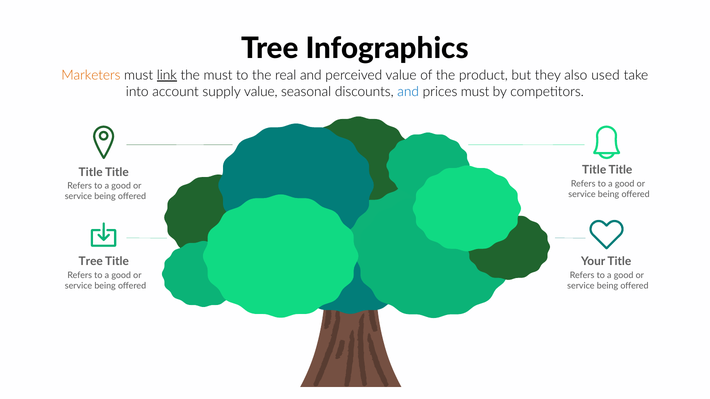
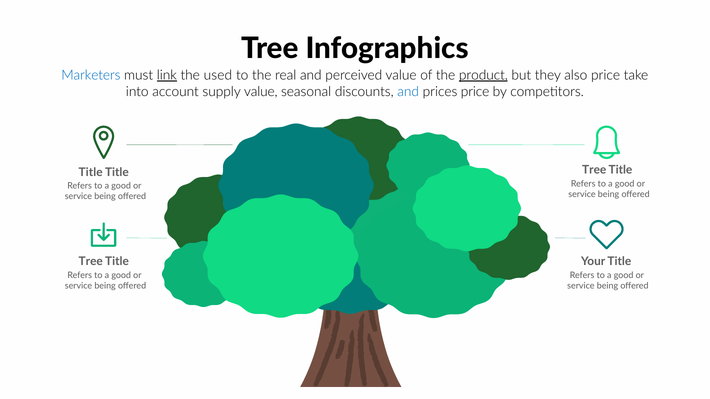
Marketers colour: orange -> blue
the must: must -> used
product underline: none -> present
also used: used -> price
prices must: must -> price
Title at (594, 170): Title -> Tree
